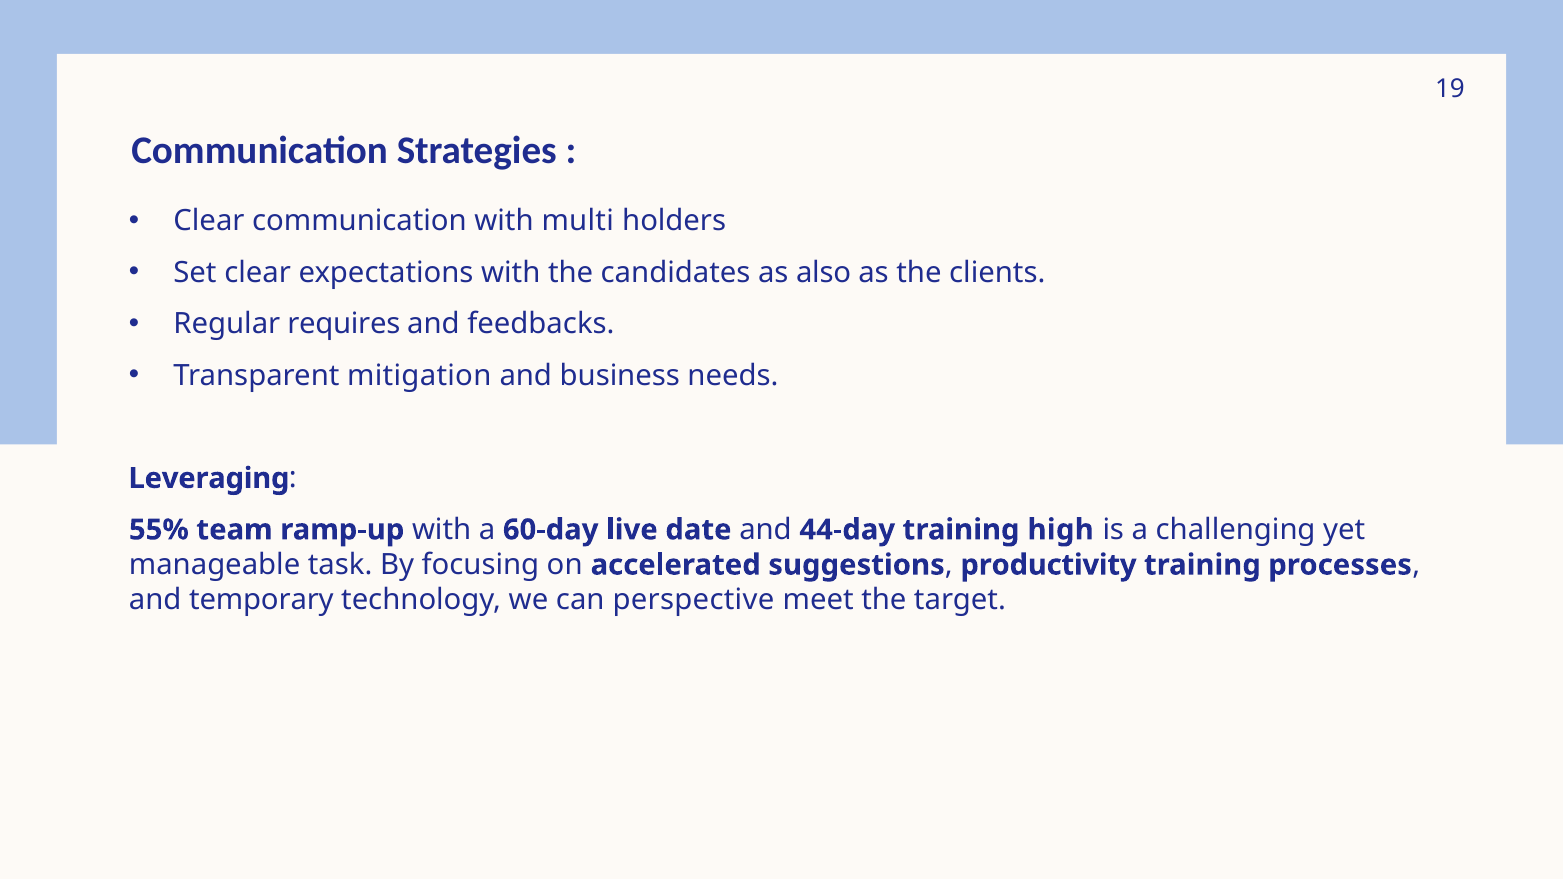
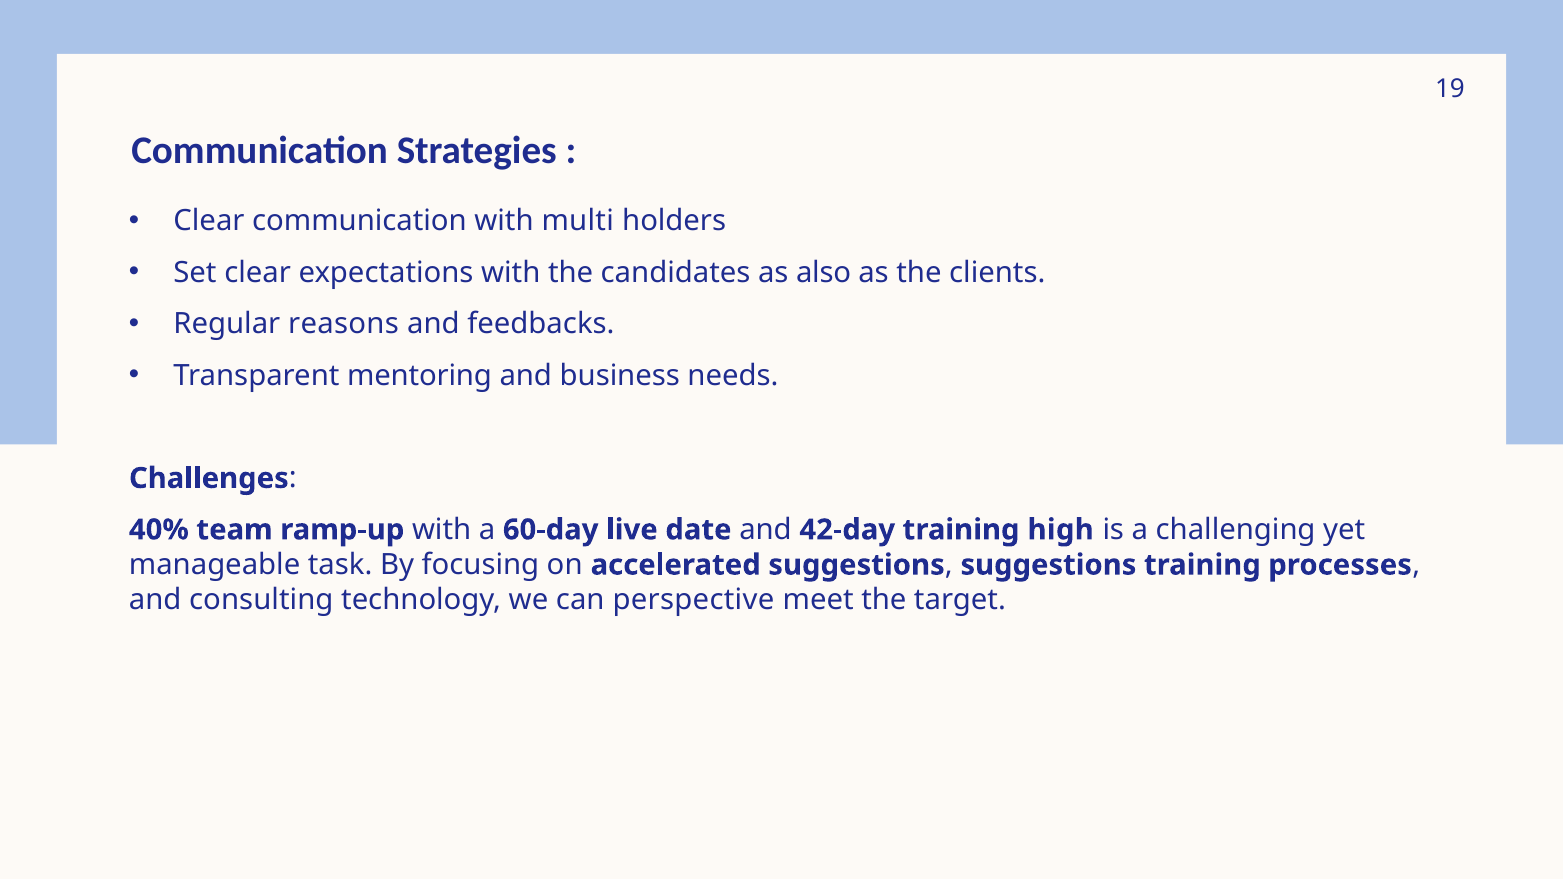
requires: requires -> reasons
mitigation: mitigation -> mentoring
Leveraging: Leveraging -> Challenges
55%: 55% -> 40%
44-day: 44-day -> 42-day
productivity at (1048, 565): productivity -> suggestions
temporary: temporary -> consulting
